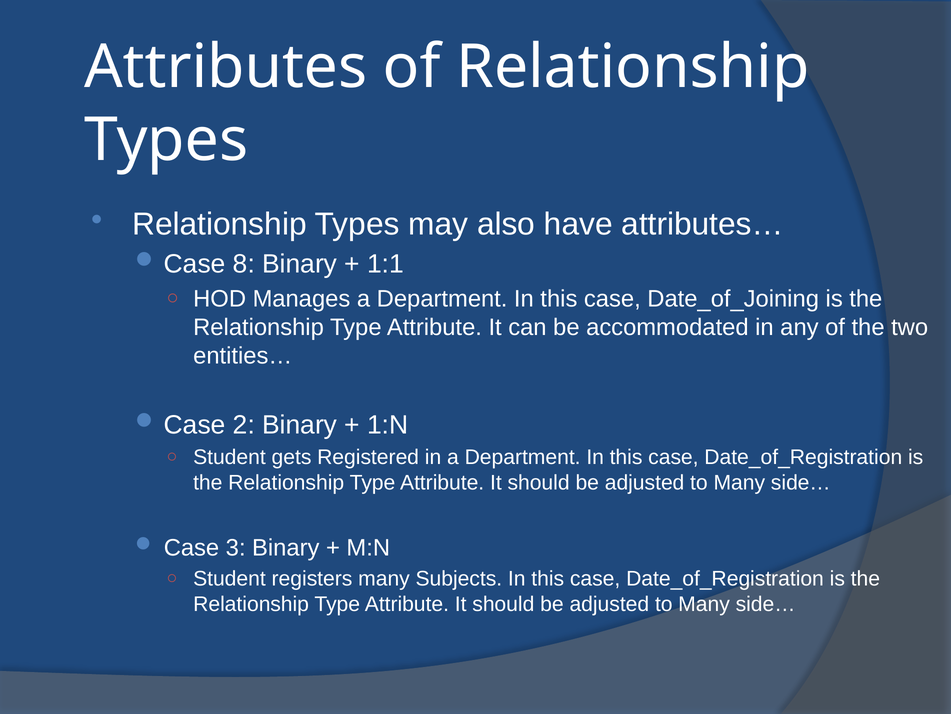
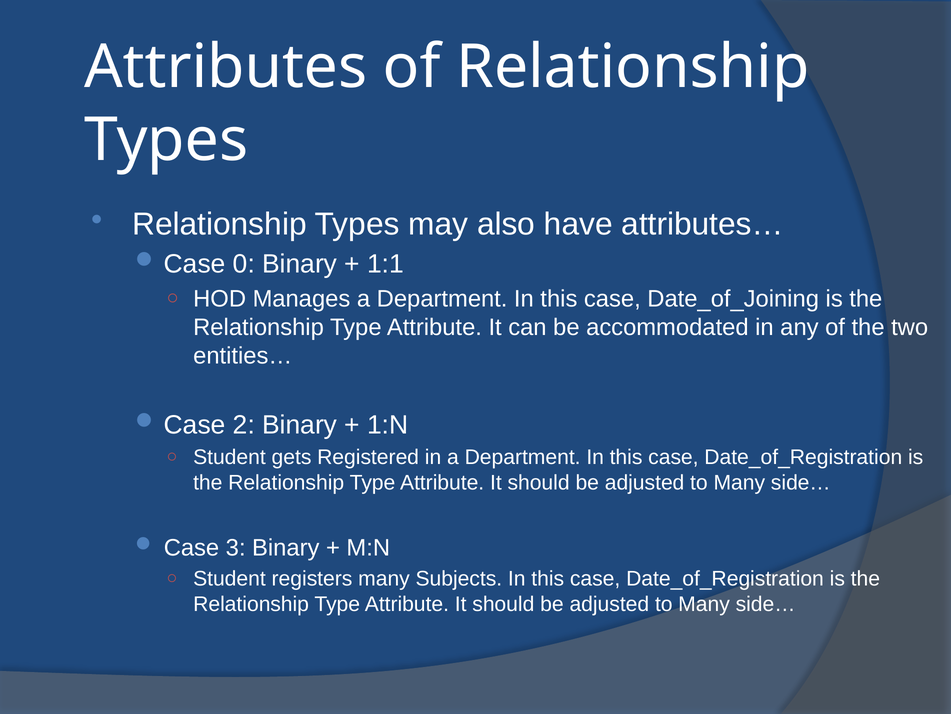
8: 8 -> 0
